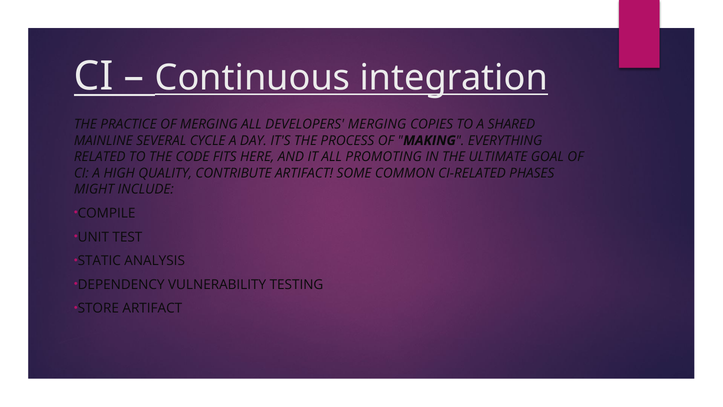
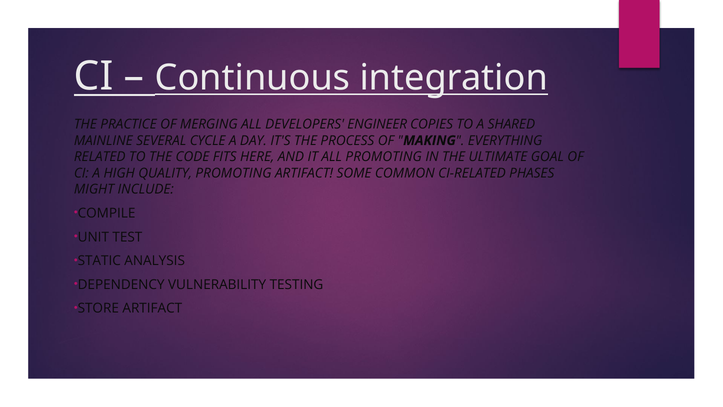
DEVELOPERS MERGING: MERGING -> ENGINEER
QUALITY CONTRIBUTE: CONTRIBUTE -> PROMOTING
